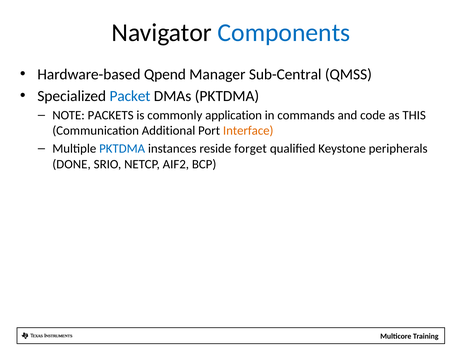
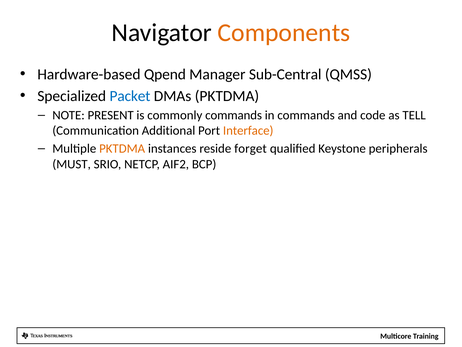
Components colour: blue -> orange
PACKETS: PACKETS -> PRESENT
commonly application: application -> commands
THIS: THIS -> TELL
PKTDMA at (122, 148) colour: blue -> orange
DONE: DONE -> MUST
